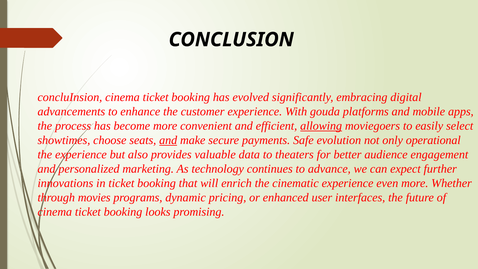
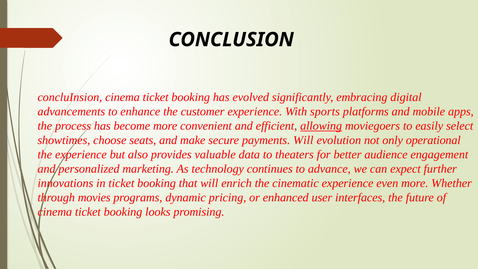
gouda: gouda -> sports
and at (168, 140) underline: present -> none
payments Safe: Safe -> Will
